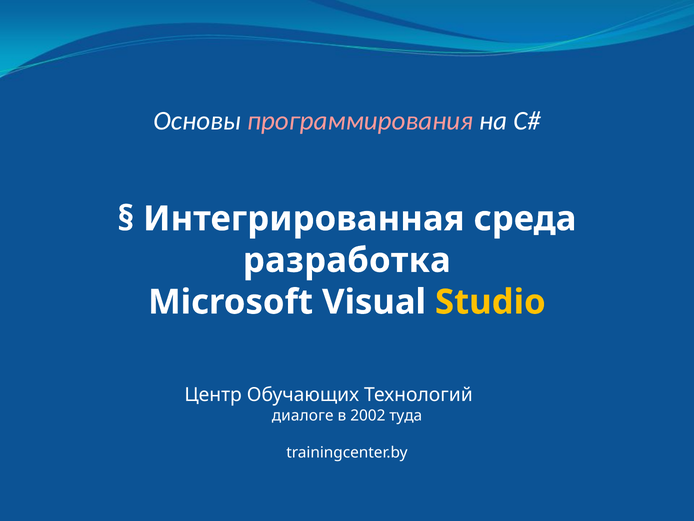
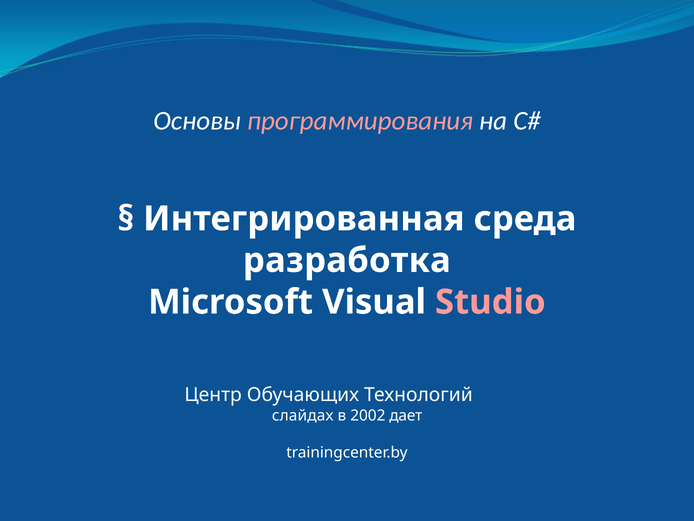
Studio colour: yellow -> pink
диалоге: диалоге -> слайдах
туда: туда -> дает
